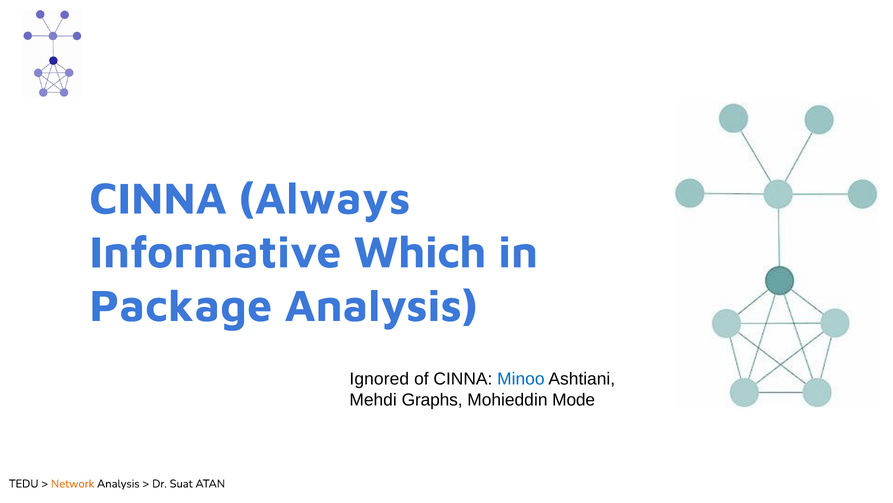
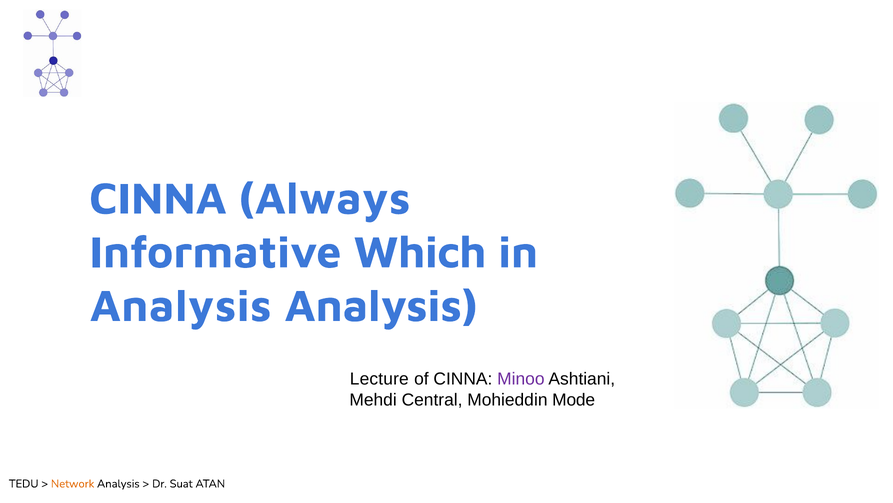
Package at (181, 306): Package -> Analysis
Ignored: Ignored -> Lecture
Minoo colour: blue -> purple
Graphs: Graphs -> Central
